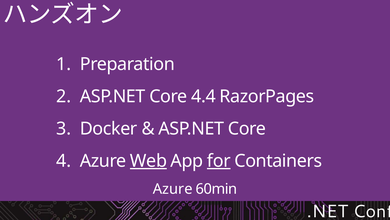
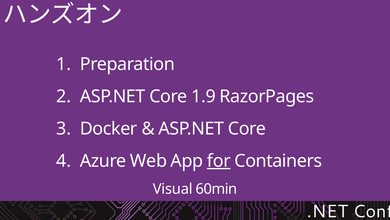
4.4: 4.4 -> 1.9
Web underline: present -> none
Azure at (173, 188): Azure -> Visual
